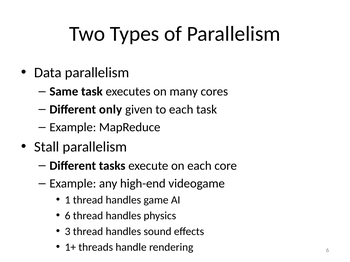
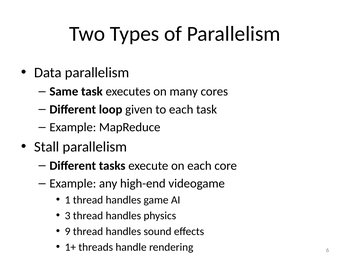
only: only -> loop
6 at (68, 216): 6 -> 3
3: 3 -> 9
